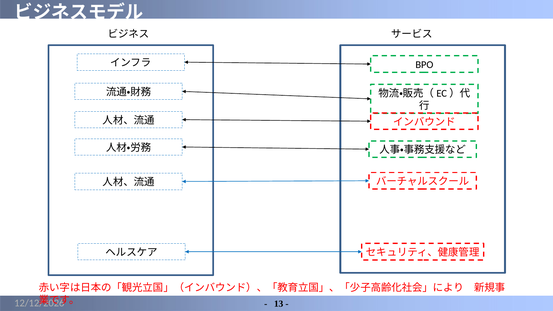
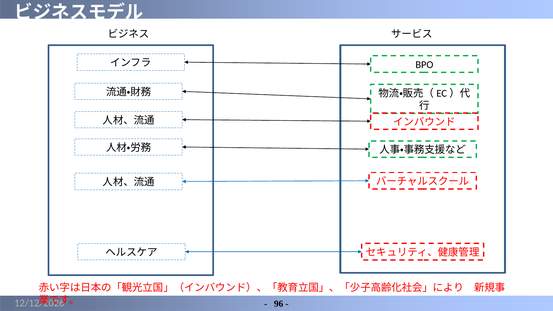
13: 13 -> 96
